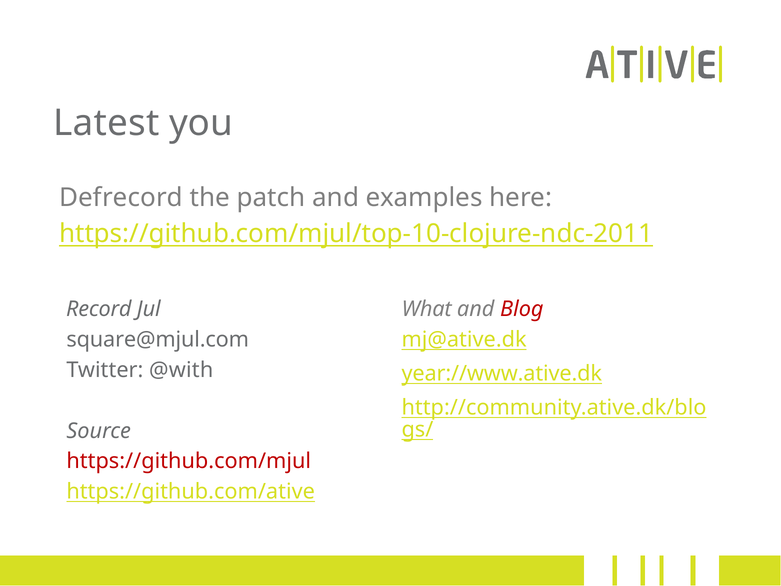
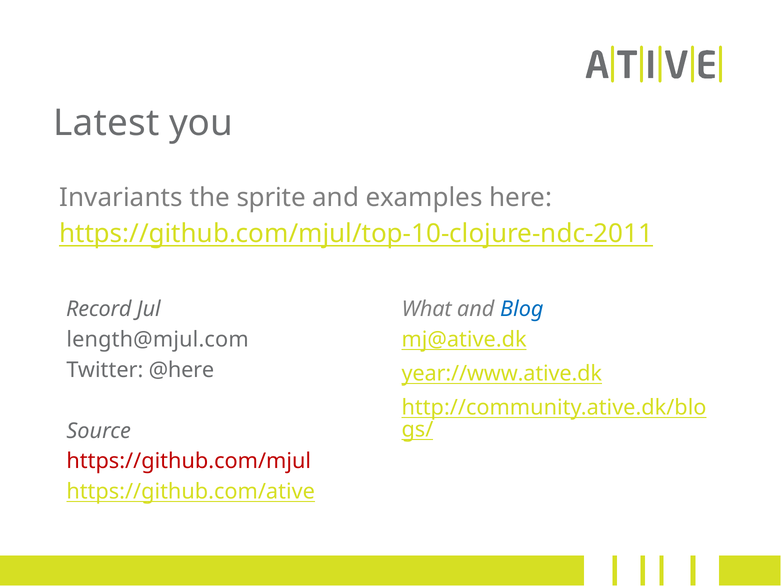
Defrecord: Defrecord -> Invariants
patch: patch -> sprite
Blog colour: red -> blue
square@mjul.com: square@mjul.com -> length@mjul.com
@with: @with -> @here
